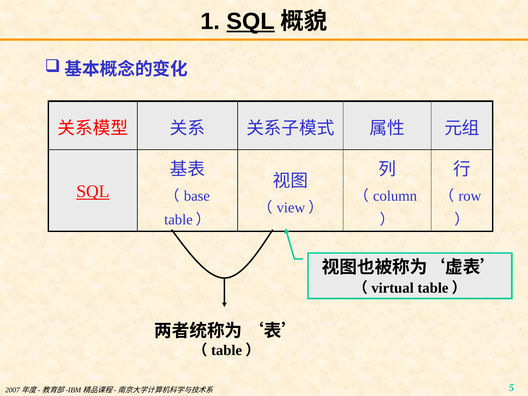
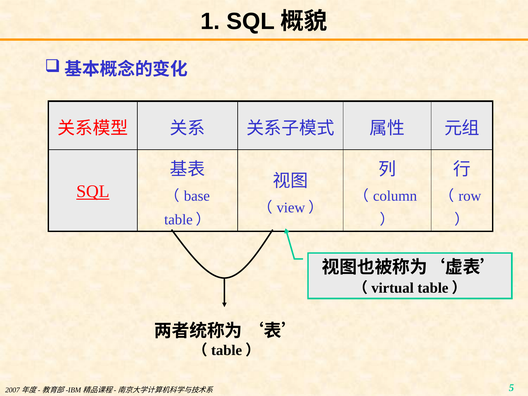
SQL at (251, 21) underline: present -> none
